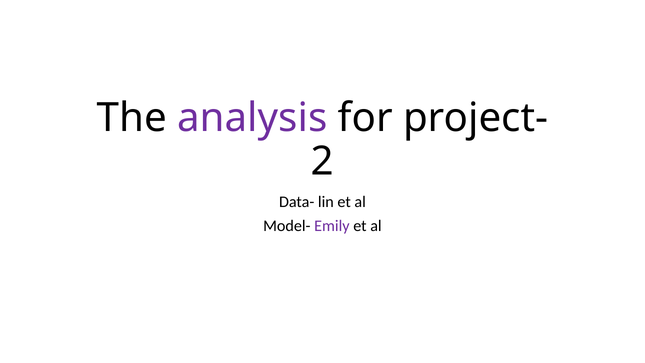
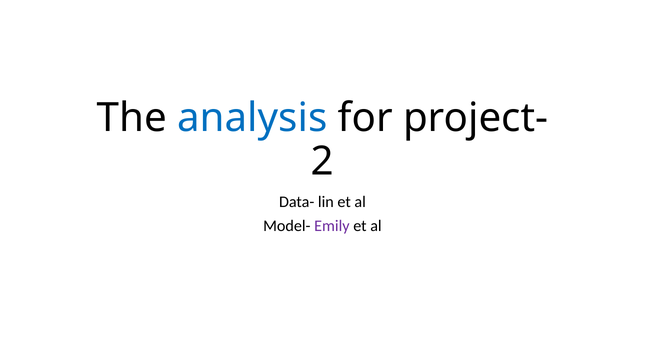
analysis colour: purple -> blue
